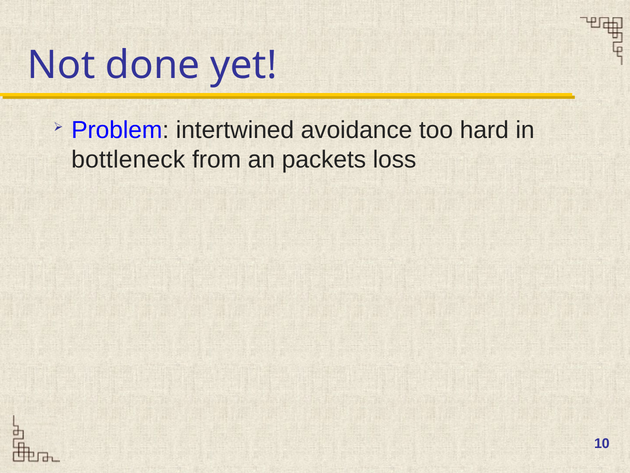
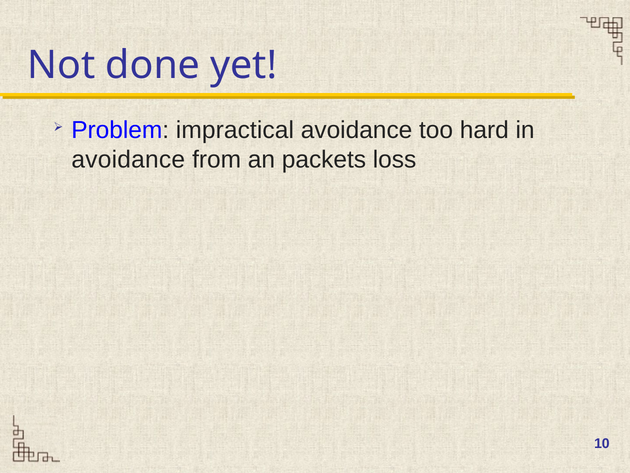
intertwined: intertwined -> impractical
bottleneck at (128, 159): bottleneck -> avoidance
